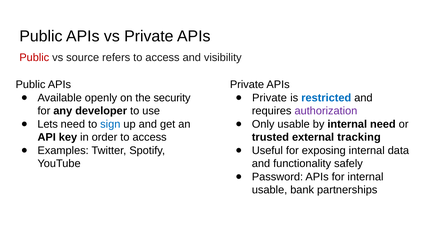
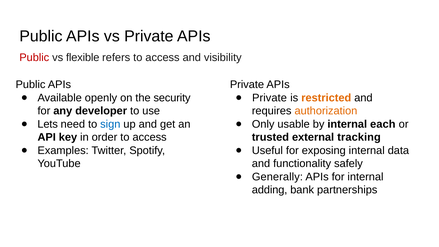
source: source -> flexible
restricted colour: blue -> orange
authorization colour: purple -> orange
internal need: need -> each
Password: Password -> Generally
usable at (270, 190): usable -> adding
